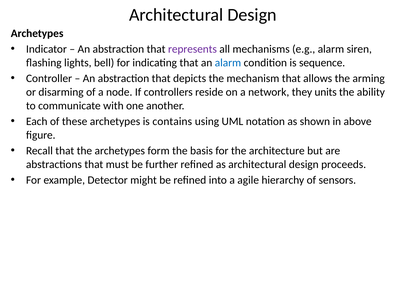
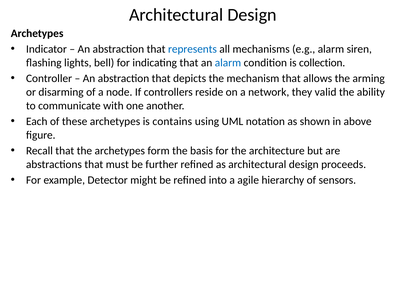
represents colour: purple -> blue
sequence: sequence -> collection
units: units -> valid
